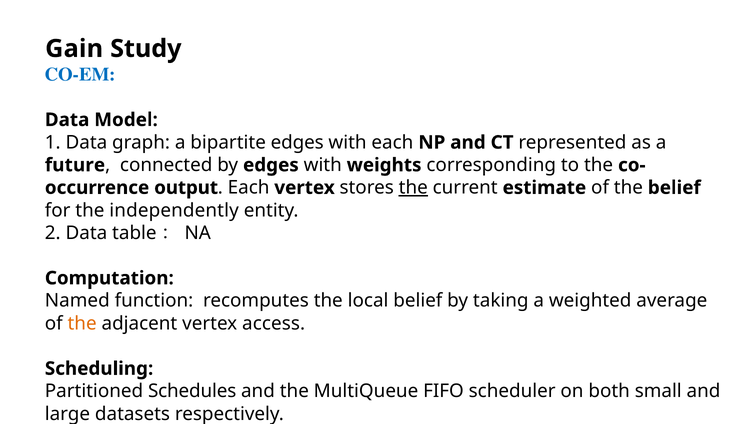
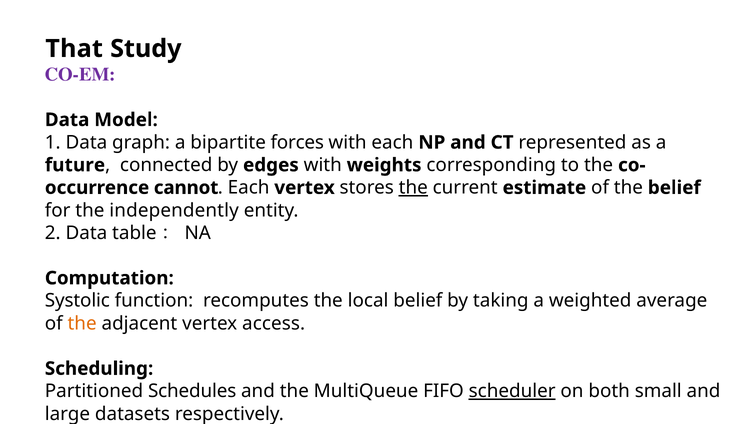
Gain: Gain -> That
CO-EM colour: blue -> purple
bipartite edges: edges -> forces
output: output -> cannot
Named: Named -> Systolic
scheduler underline: none -> present
